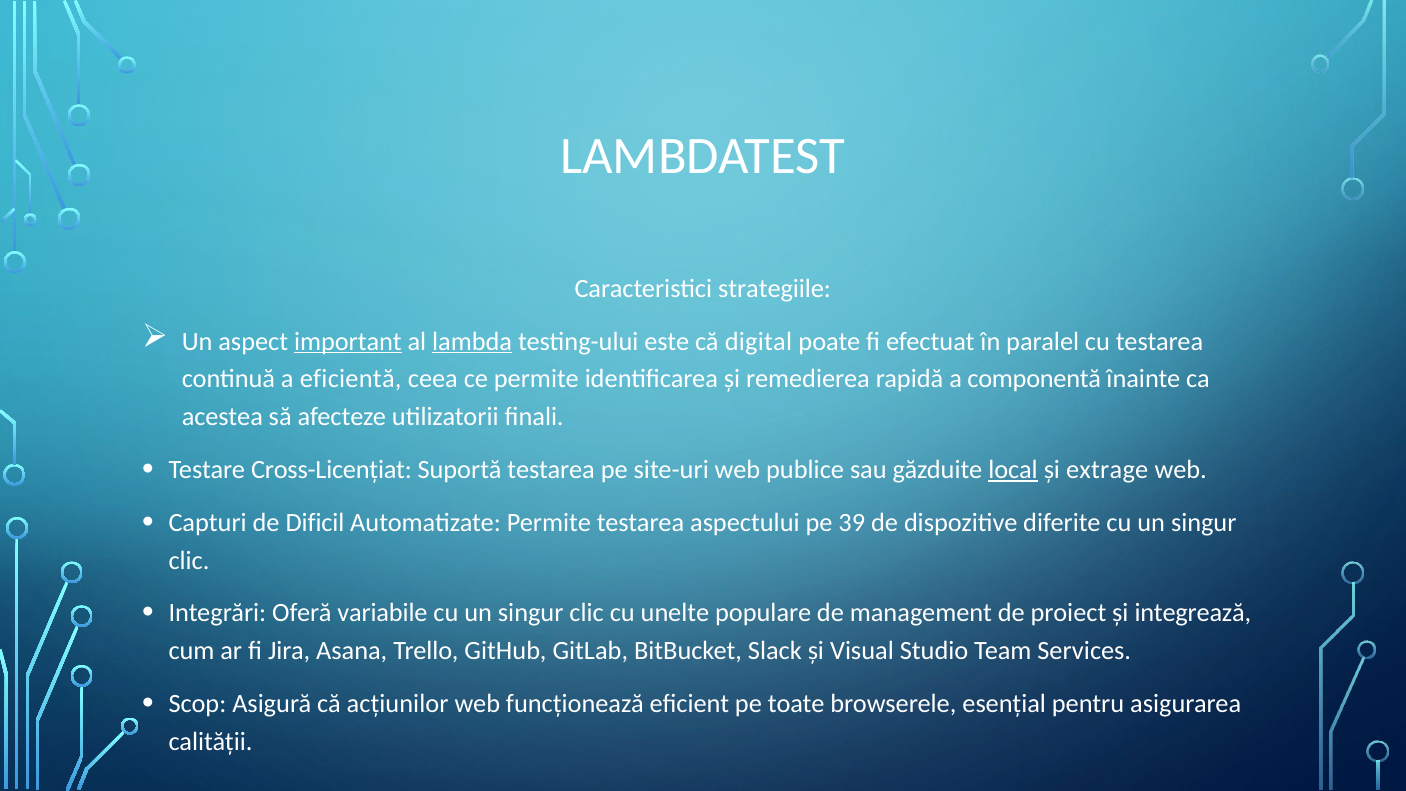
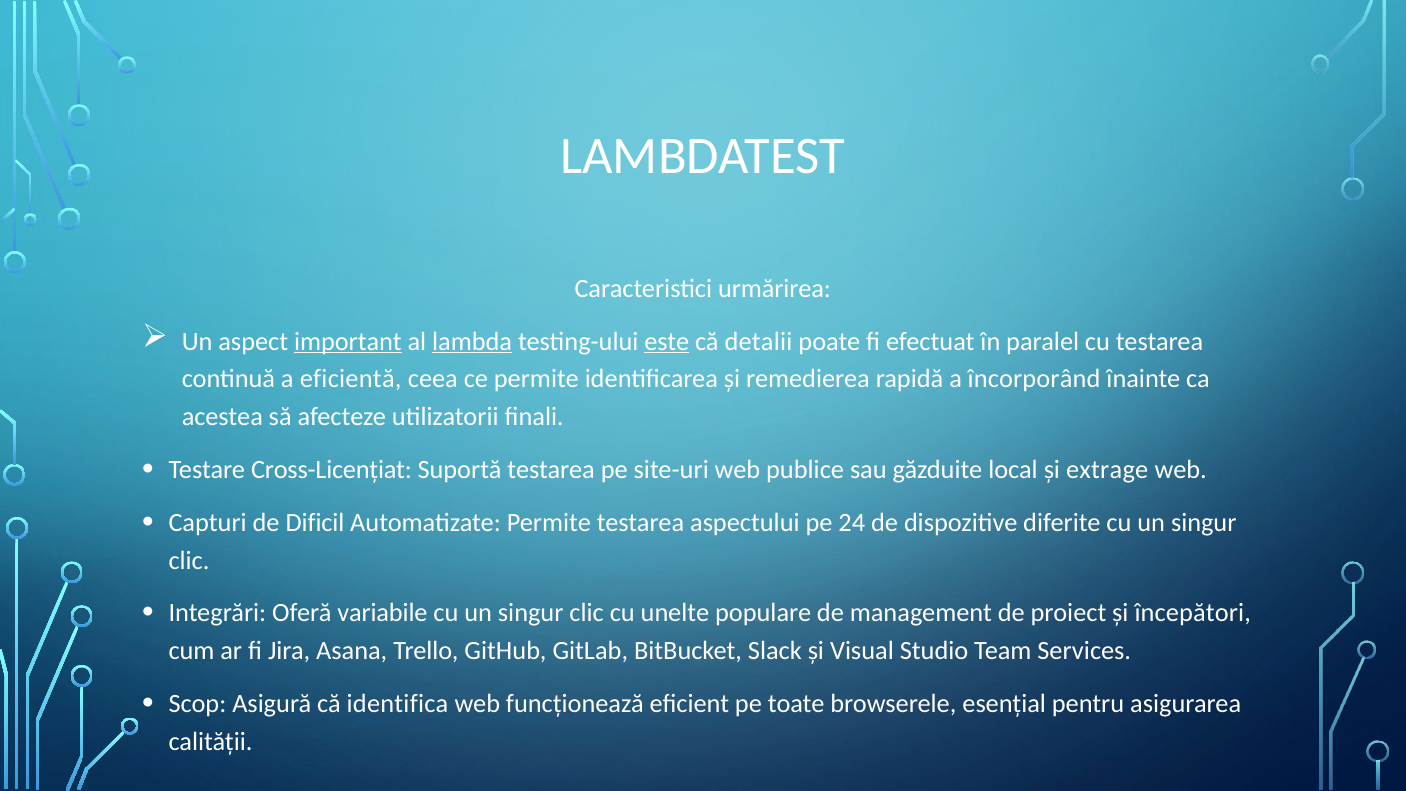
strategiile: strategiile -> urmărirea
este underline: none -> present
digital: digital -> detalii
componentă: componentă -> încorporând
local underline: present -> none
39: 39 -> 24
integrează: integrează -> începători
acțiunilor: acțiunilor -> identifica
